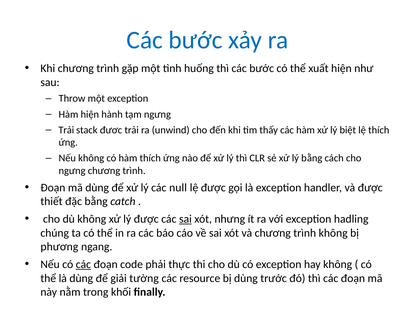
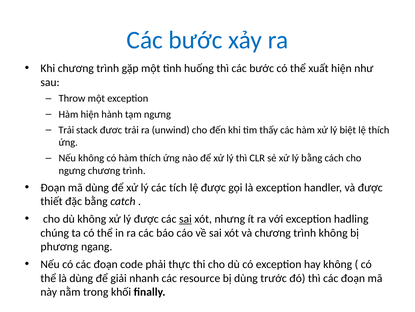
null: null -> tích
các at (83, 264) underline: present -> none
tường: tường -> nhanh
